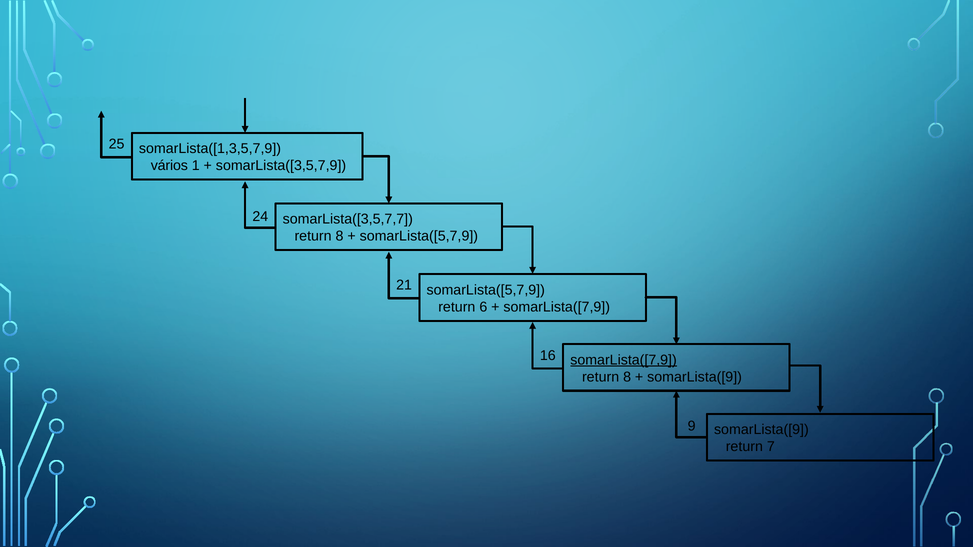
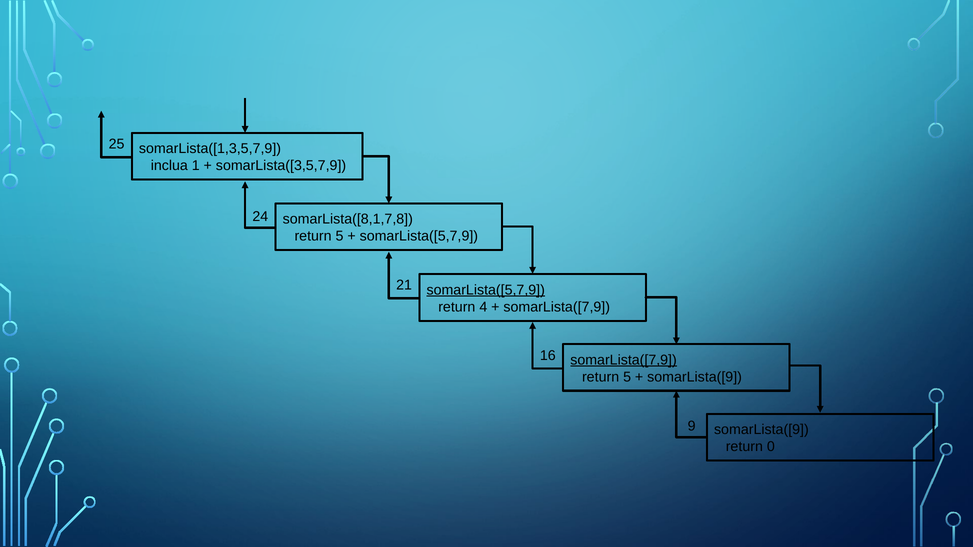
vários: vários -> inclua
somarLista([3,5,7,7: somarLista([3,5,7,7 -> somarLista([8,1,7,8
8 at (340, 236): 8 -> 5
somarLista([5,7,9 at (486, 290) underline: none -> present
6: 6 -> 4
8 at (627, 377): 8 -> 5
7: 7 -> 0
